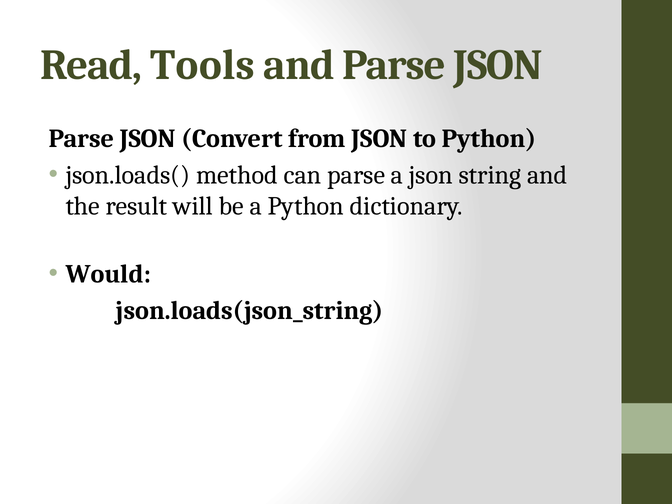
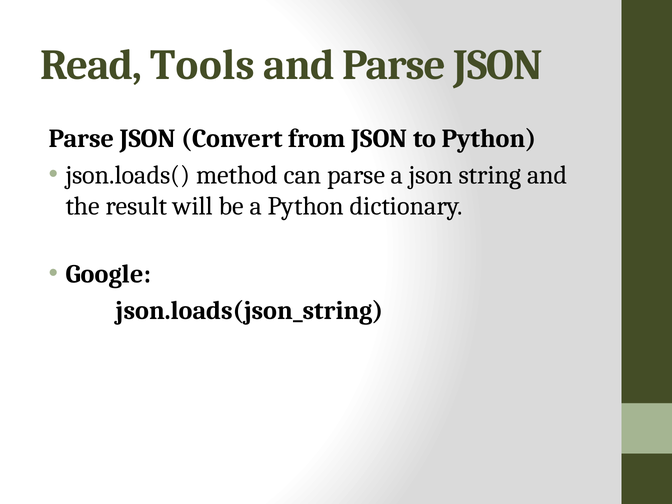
Would: Would -> Google
